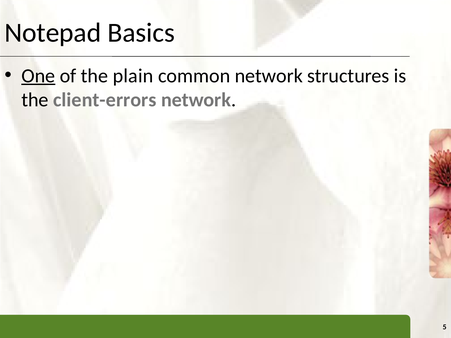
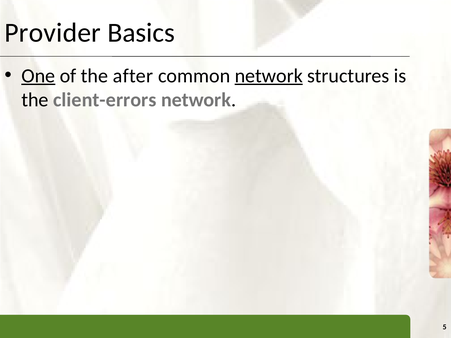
Notepad: Notepad -> Provider
plain: plain -> after
network at (269, 76) underline: none -> present
